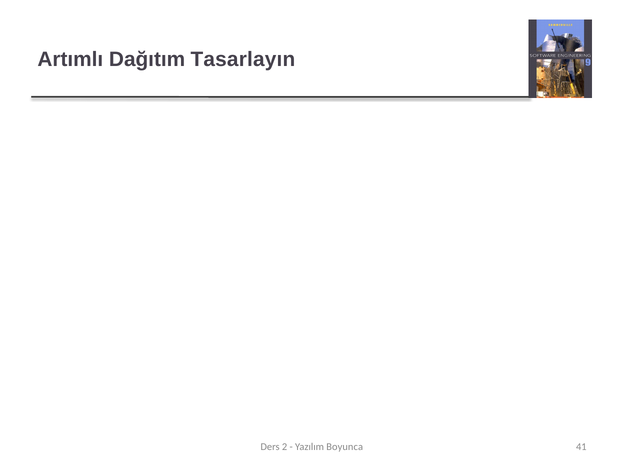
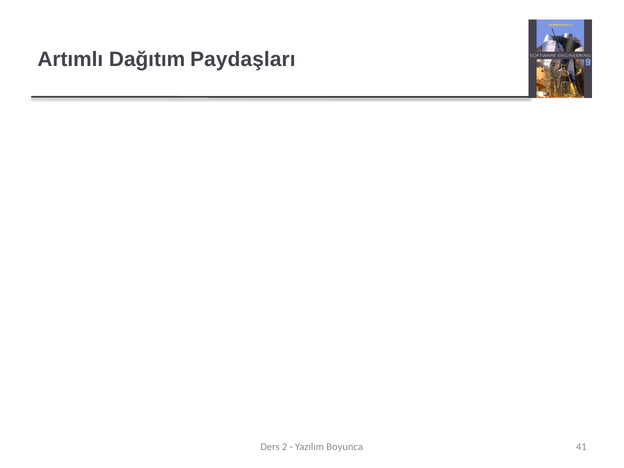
Tasarlayın: Tasarlayın -> Paydaşları
